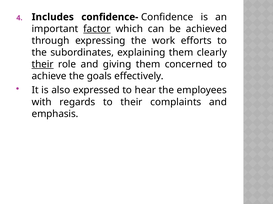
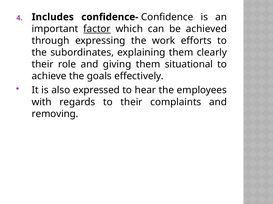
their at (43, 64) underline: present -> none
concerned: concerned -> situational
emphasis: emphasis -> removing
